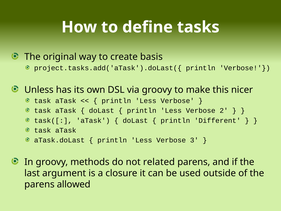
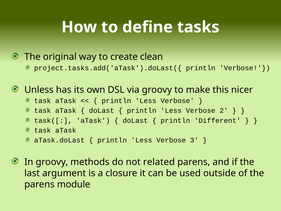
basis: basis -> clean
allowed: allowed -> module
